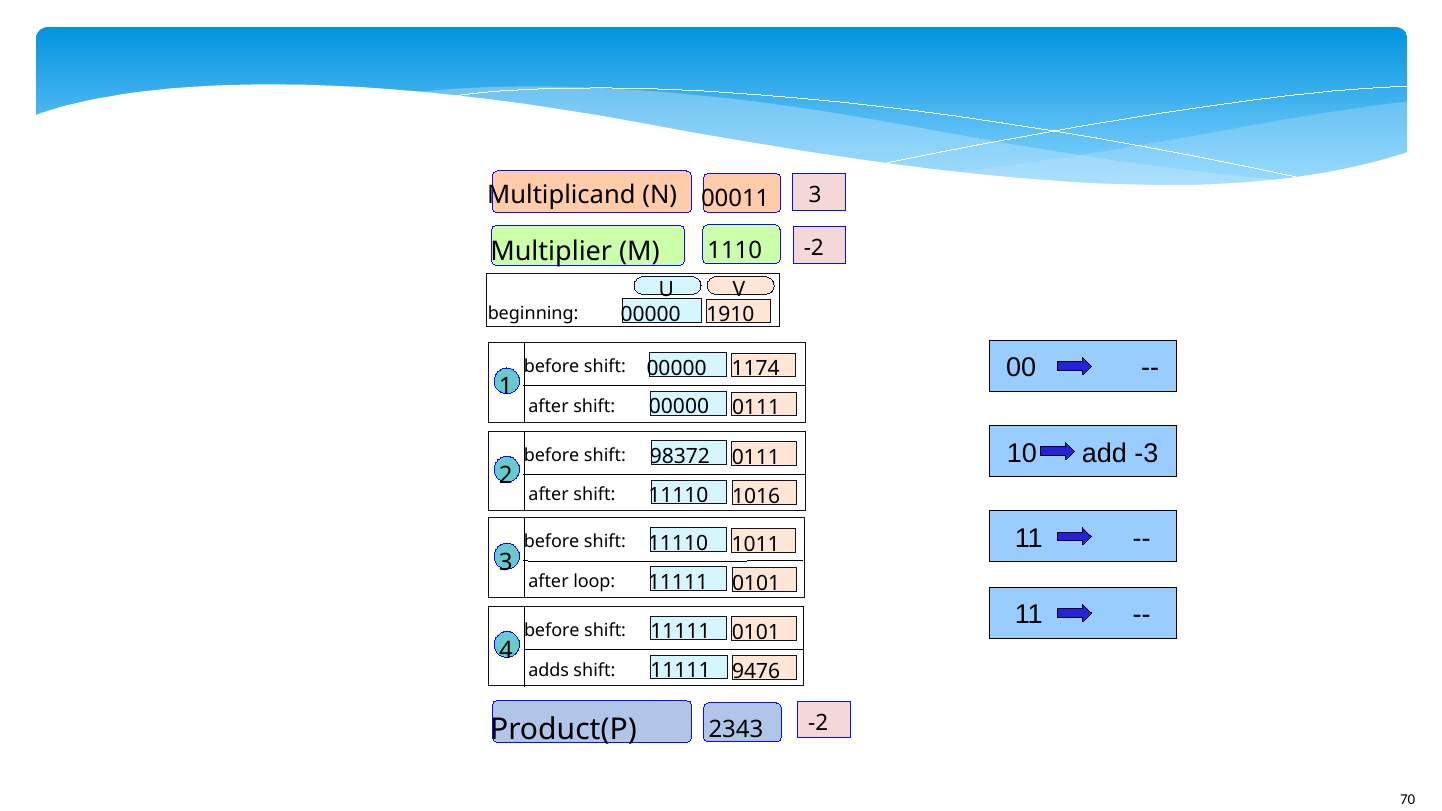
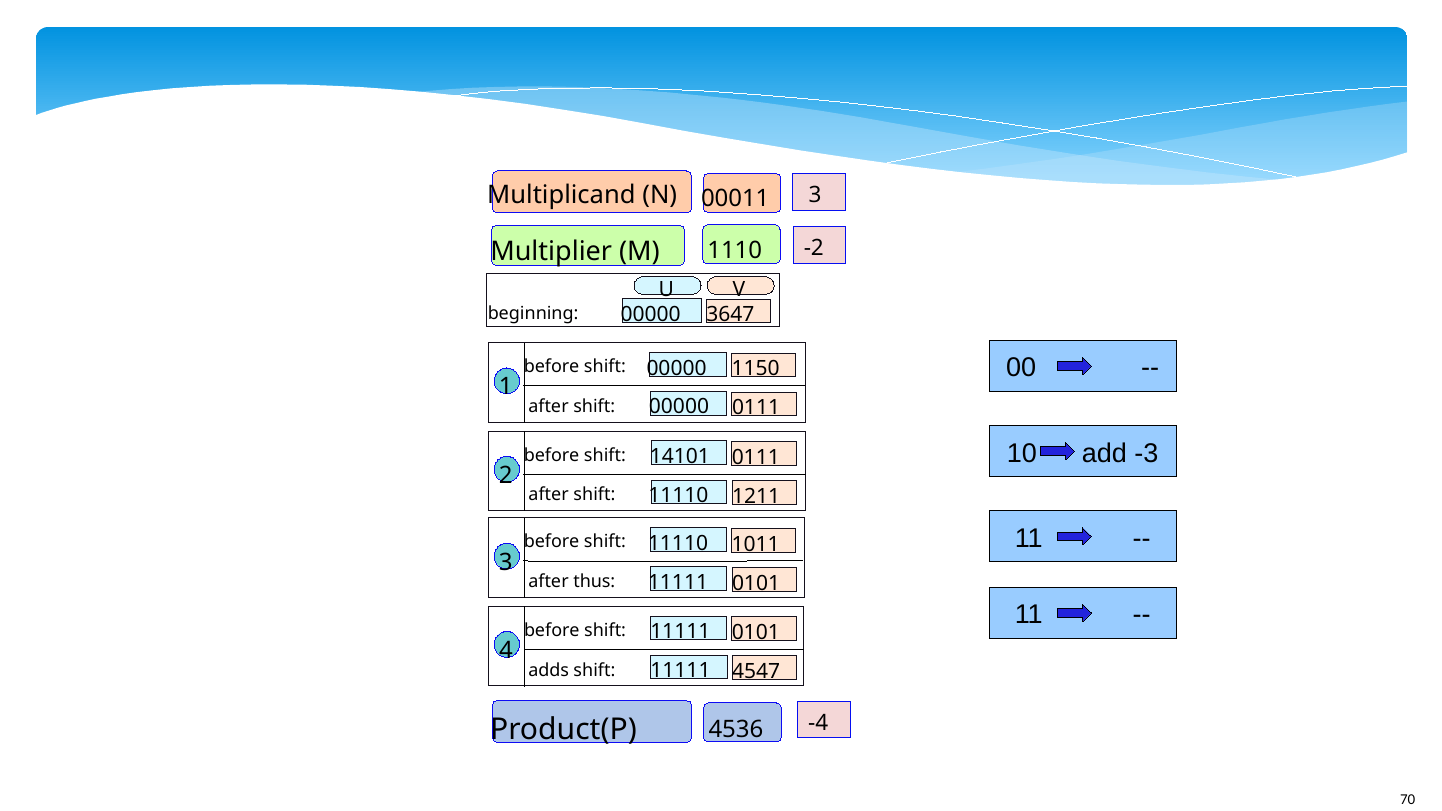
1910: 1910 -> 3647
1174: 1174 -> 1150
98372: 98372 -> 14101
1016: 1016 -> 1211
loop: loop -> thus
9476: 9476 -> 4547
-2 at (818, 723): -2 -> -4
2343: 2343 -> 4536
